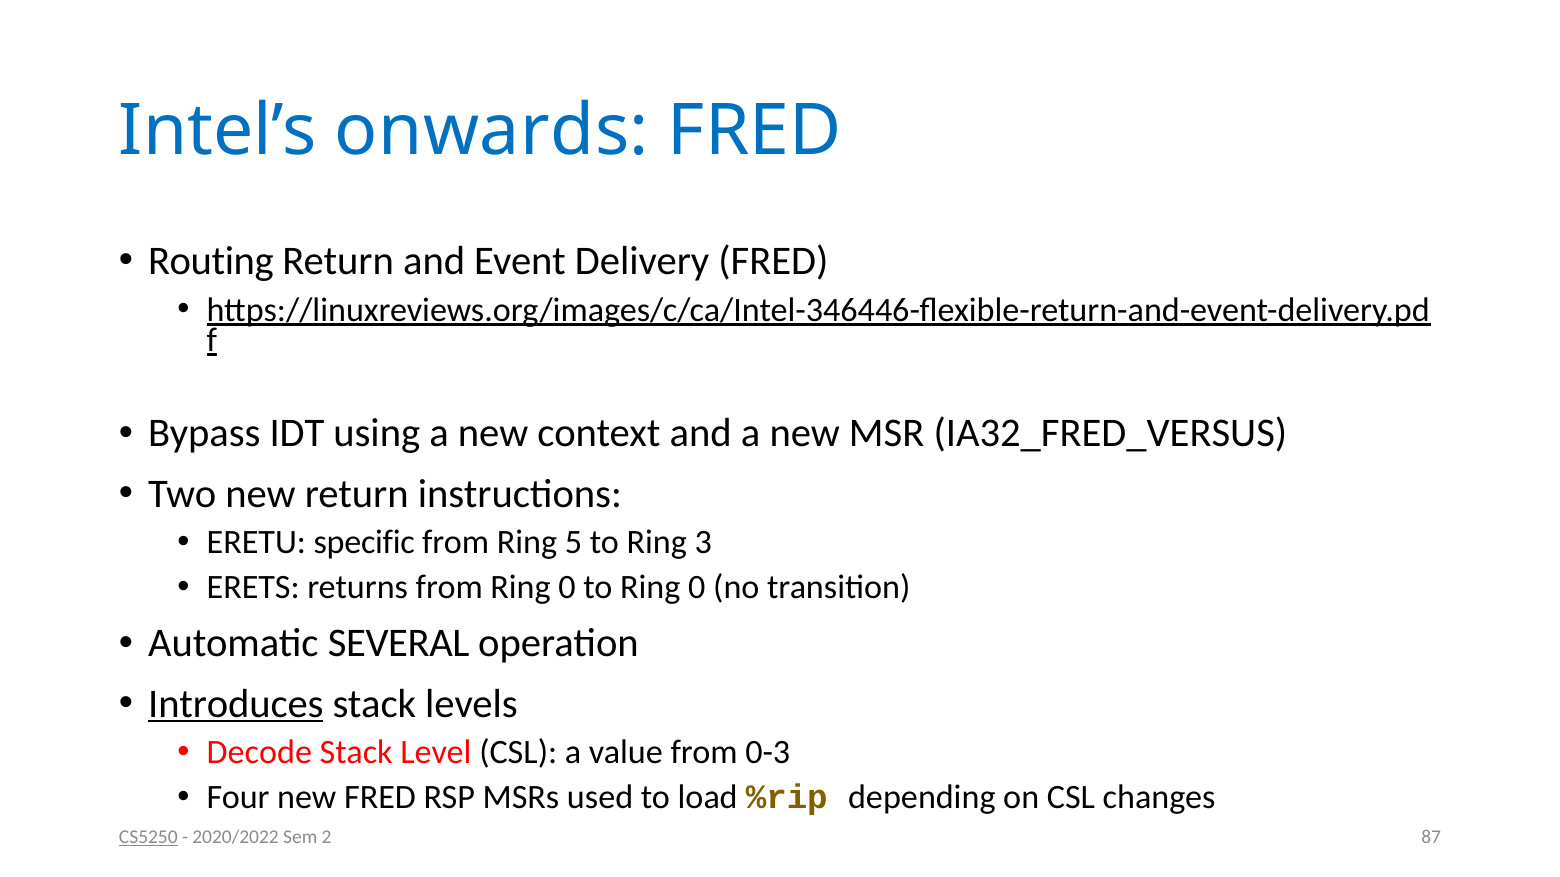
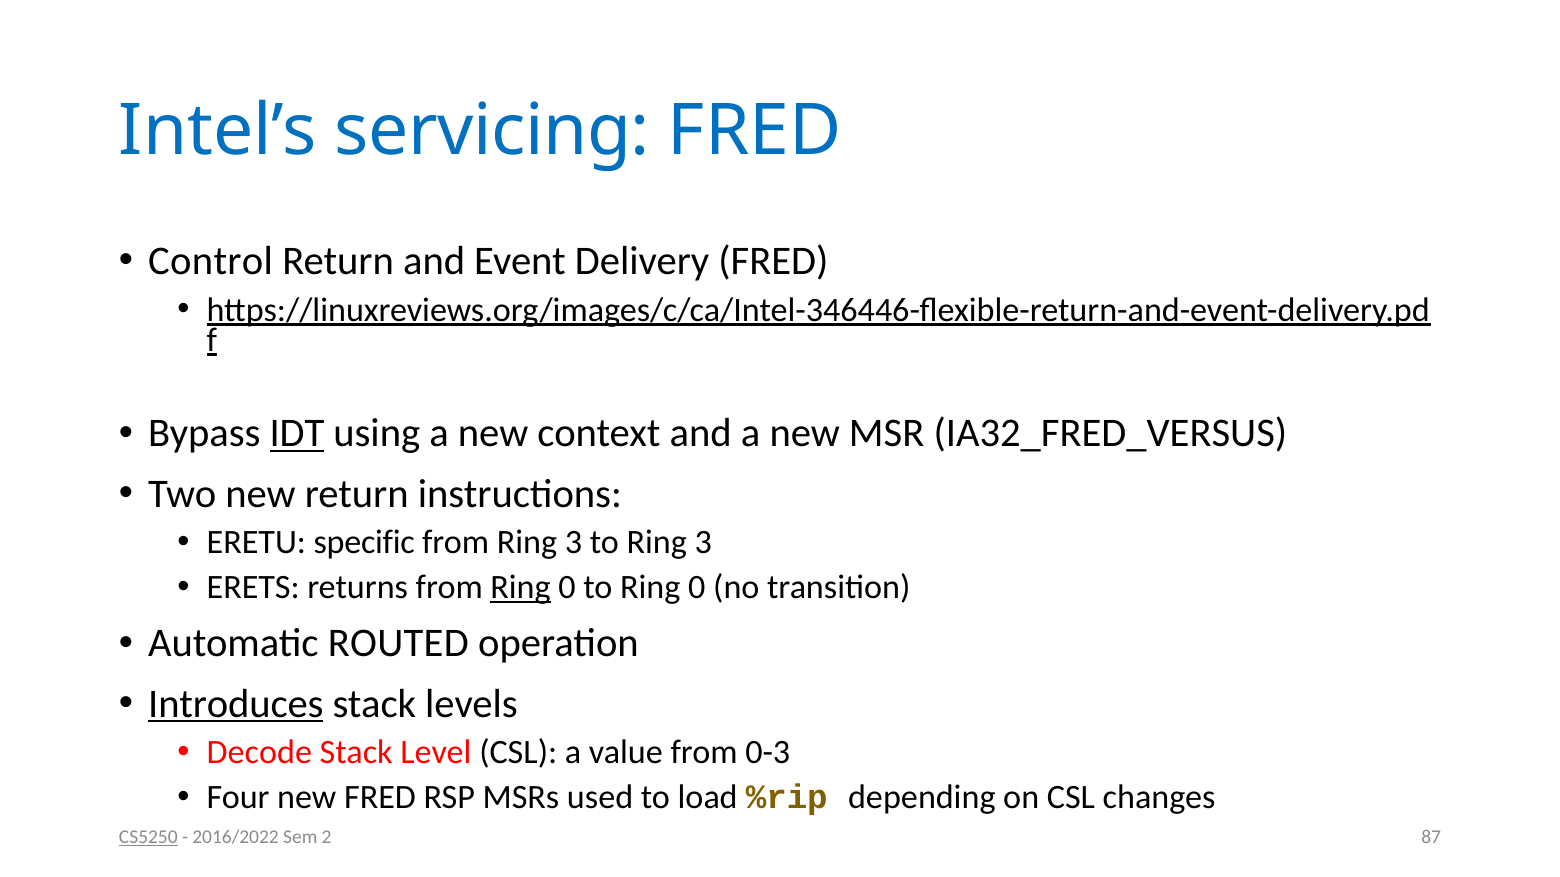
onwards: onwards -> servicing
Routing: Routing -> Control
IDT underline: none -> present
from Ring 5: 5 -> 3
Ring at (521, 587) underline: none -> present
SEVERAL: SEVERAL -> ROUTED
2020/2022: 2020/2022 -> 2016/2022
